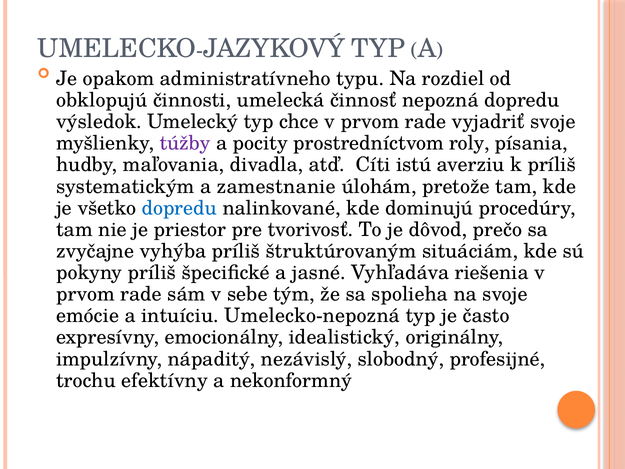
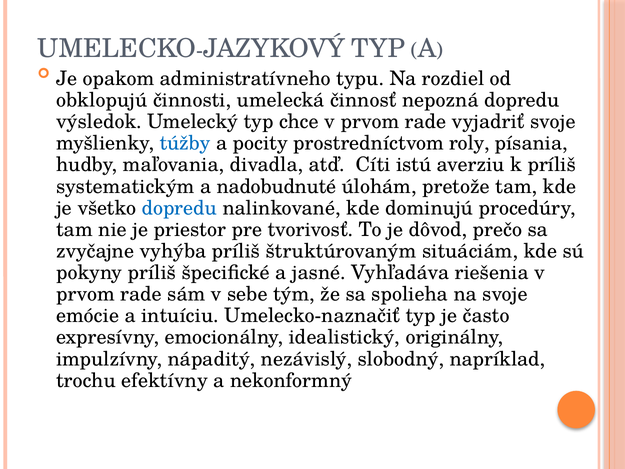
túžby colour: purple -> blue
zamestnanie: zamestnanie -> nadobudnuté
Umelecko-nepozná: Umelecko-nepozná -> Umelecko-naznačiť
profesijné: profesijné -> napríklad
